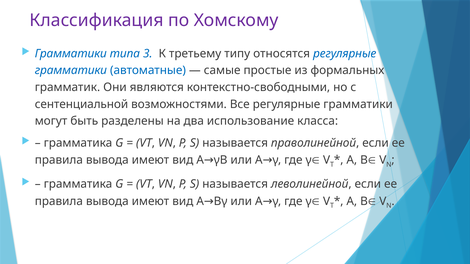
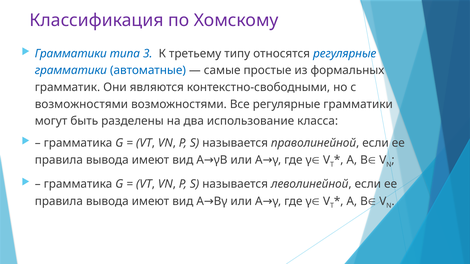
сентенциальной at (81, 104): сентенциальной -> возможностями
